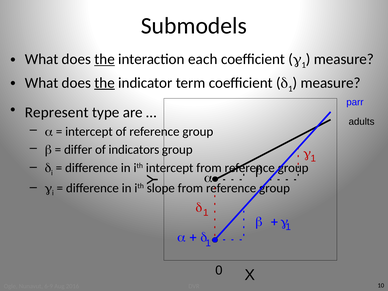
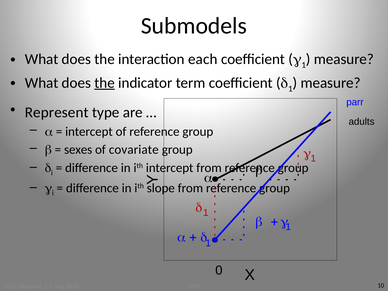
the at (105, 59) underline: present -> none
differ: differ -> sexes
indicators: indicators -> covariate
